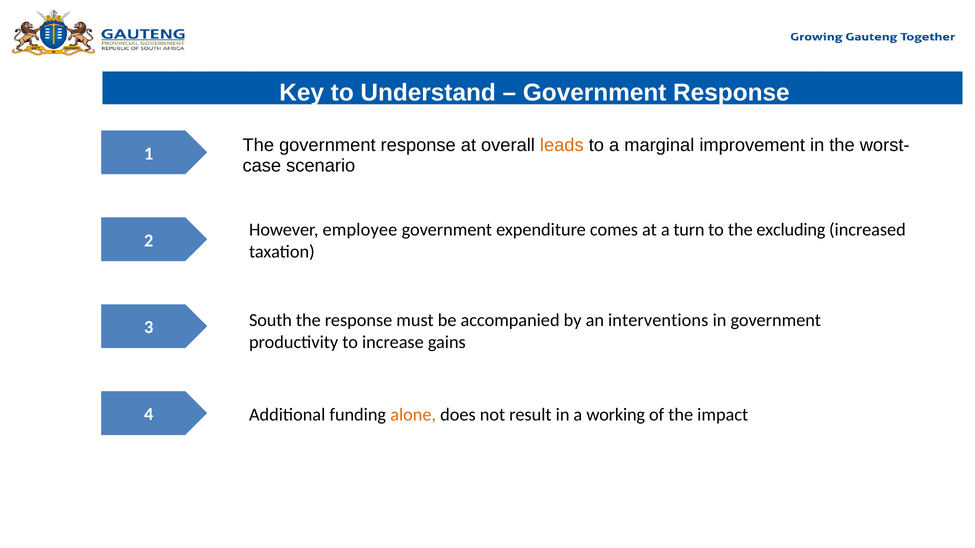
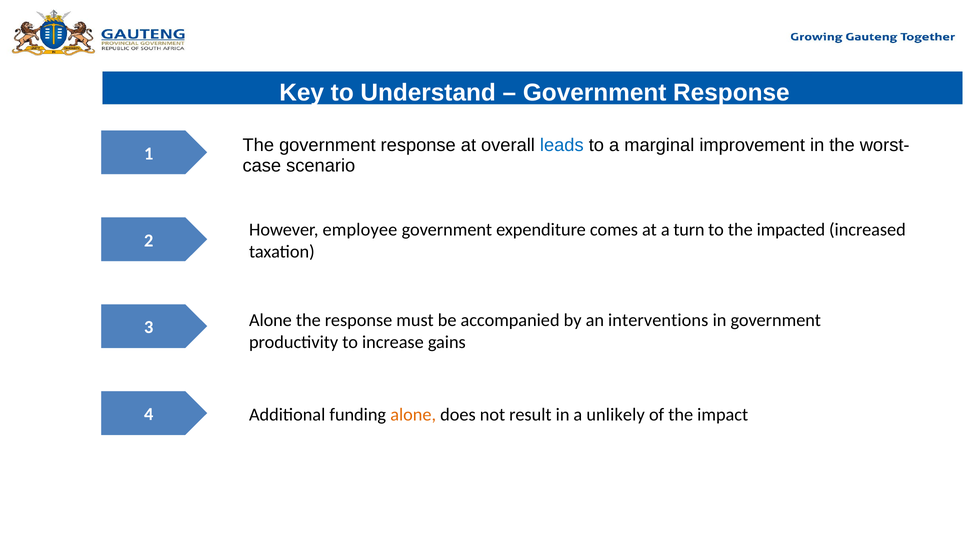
leads colour: orange -> blue
excluding: excluding -> impacted
South at (270, 320): South -> Alone
working: working -> unlikely
